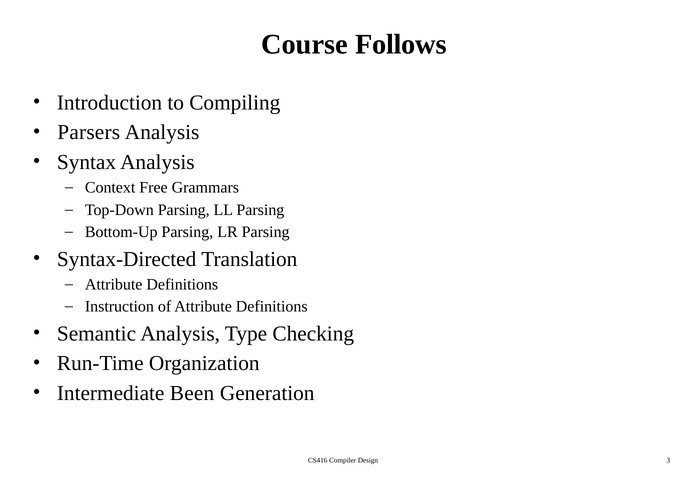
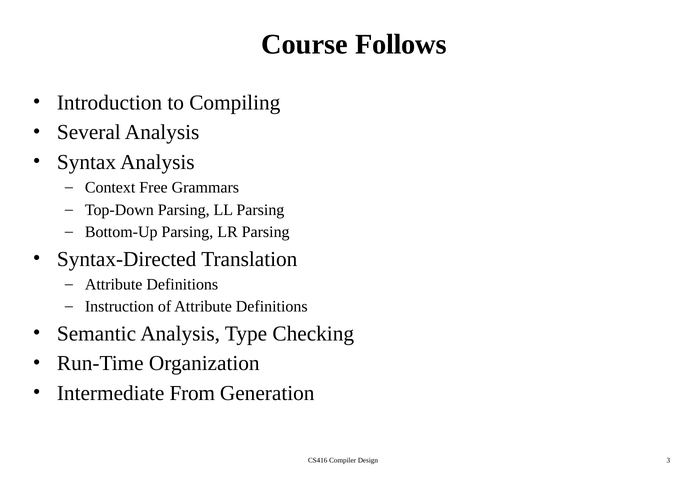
Parsers: Parsers -> Several
Been: Been -> From
